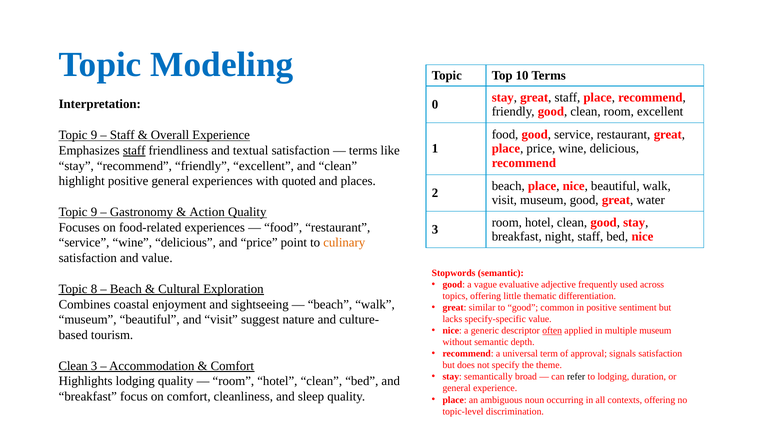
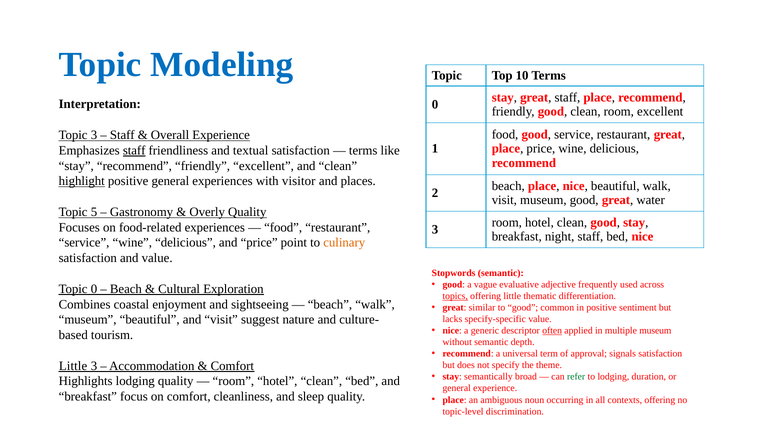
9 at (94, 135): 9 -> 3
highlight underline: none -> present
quoted: quoted -> visitor
9 at (94, 212): 9 -> 5
Action: Action -> Overly
Topic 8: 8 -> 0
topics underline: none -> present
Clean at (73, 366): Clean -> Little
refer colour: black -> green
